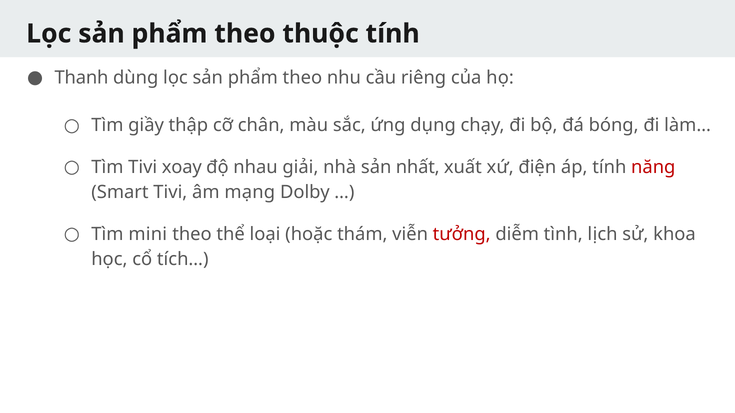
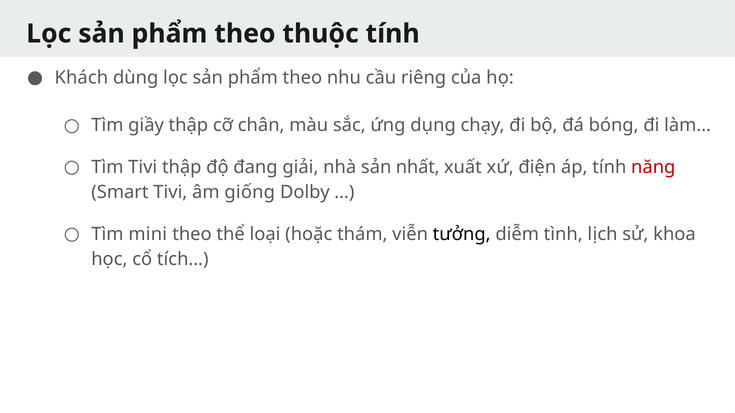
Thanh: Thanh -> Khách
Tivi xoay: xoay -> thập
nhau: nhau -> đang
mạng: mạng -> giống
tưởng colour: red -> black
